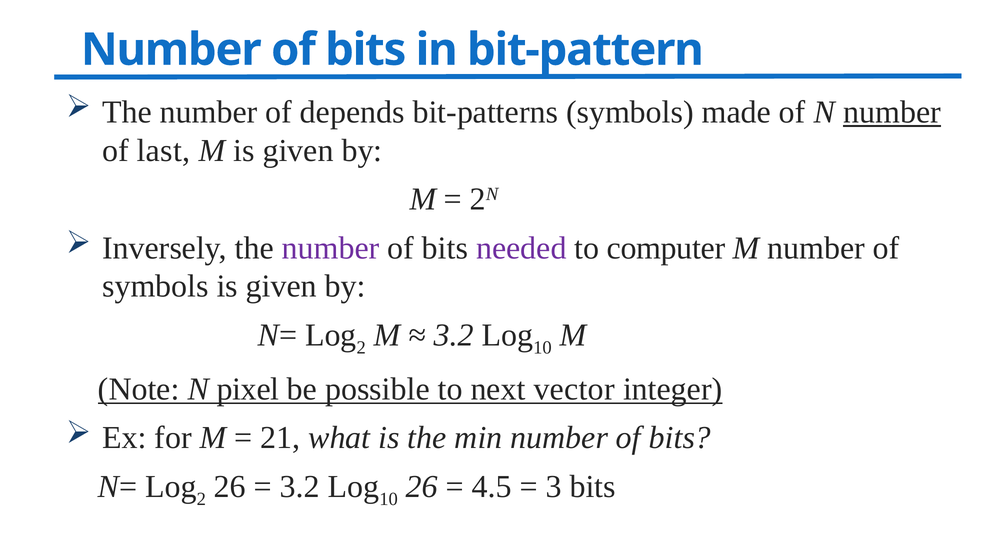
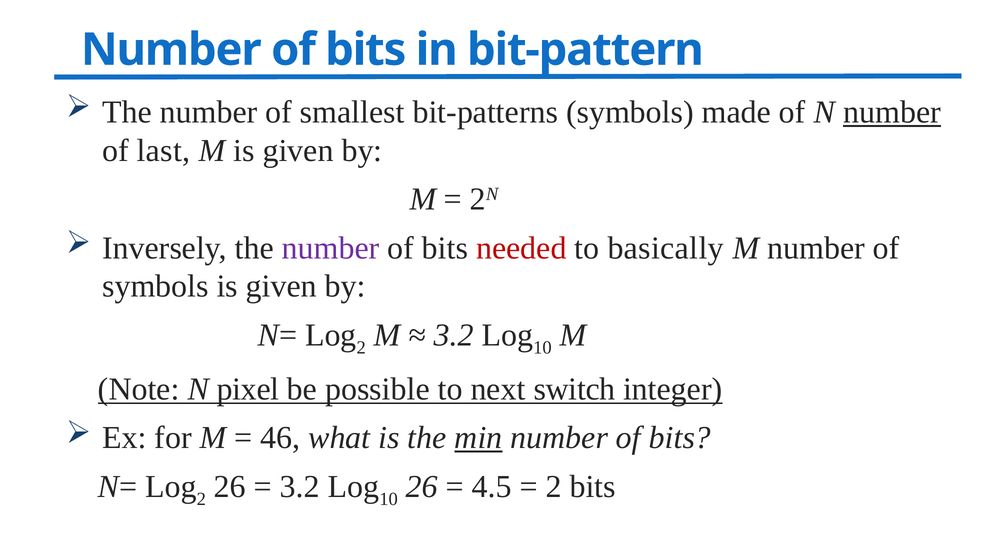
depends: depends -> smallest
needed colour: purple -> red
computer: computer -> basically
vector: vector -> switch
21: 21 -> 46
min underline: none -> present
3 at (554, 487): 3 -> 2
